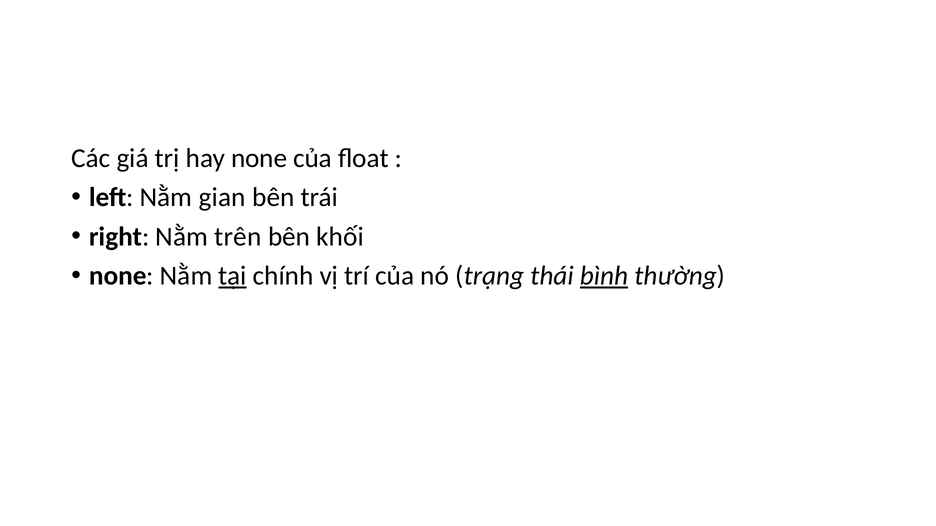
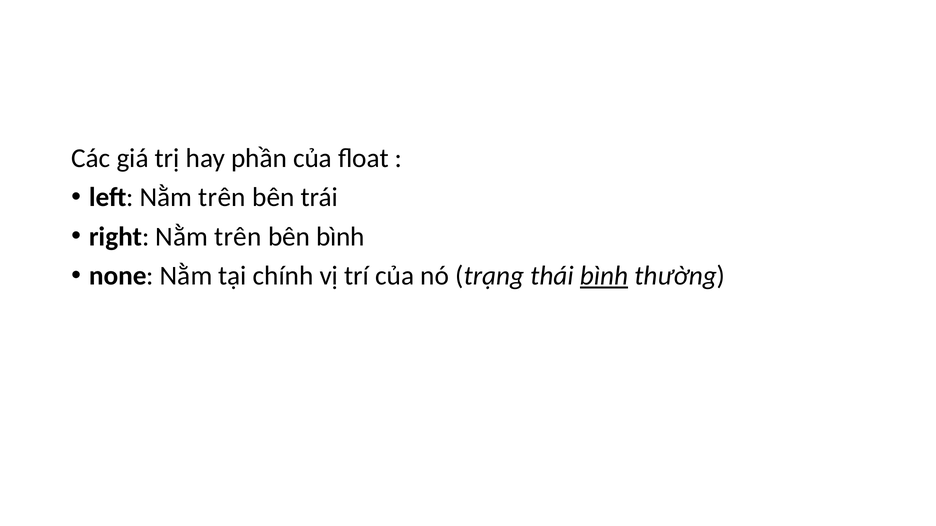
hay none: none -> phần
left Nằm gian: gian -> trên
bên khối: khối -> bình
tại underline: present -> none
